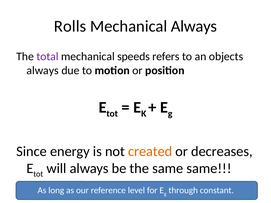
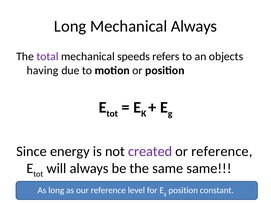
Rolls at (70, 26): Rolls -> Long
always at (43, 71): always -> having
created colour: orange -> purple
or decreases: decreases -> reference
through at (183, 191): through -> position
